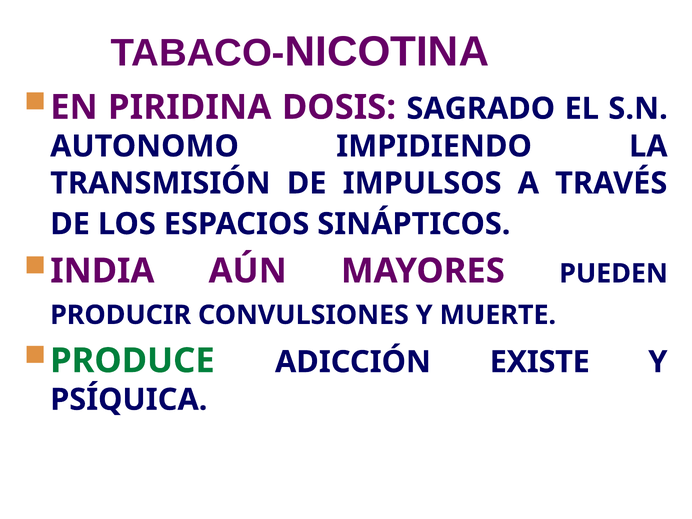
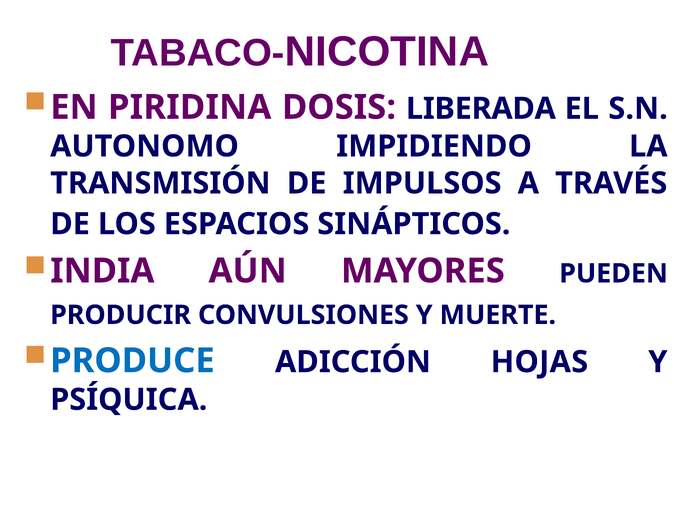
SAGRADO: SAGRADO -> LIBERADA
PRODUCE colour: green -> blue
EXISTE: EXISTE -> HOJAS
